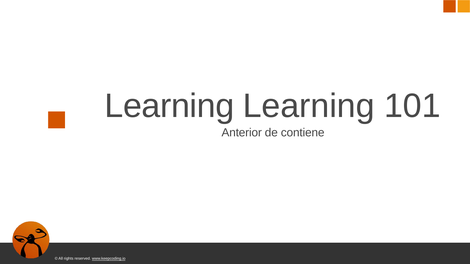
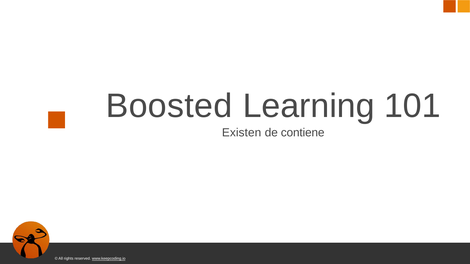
Learning at (169, 106): Learning -> Boosted
Anterior: Anterior -> Existen
